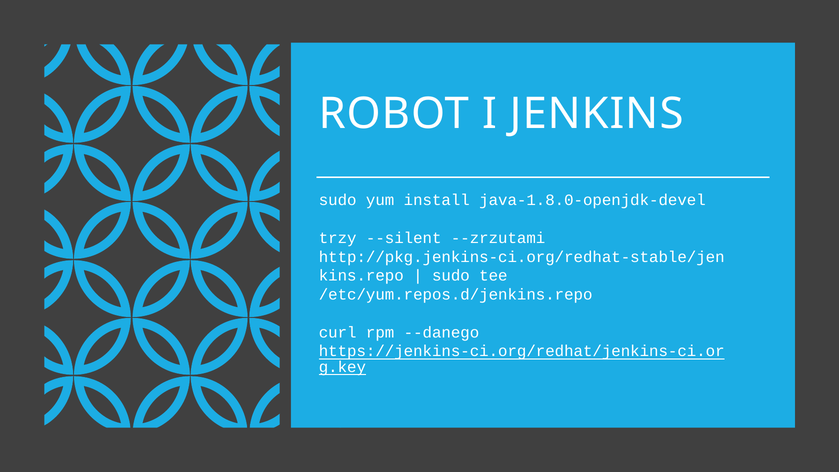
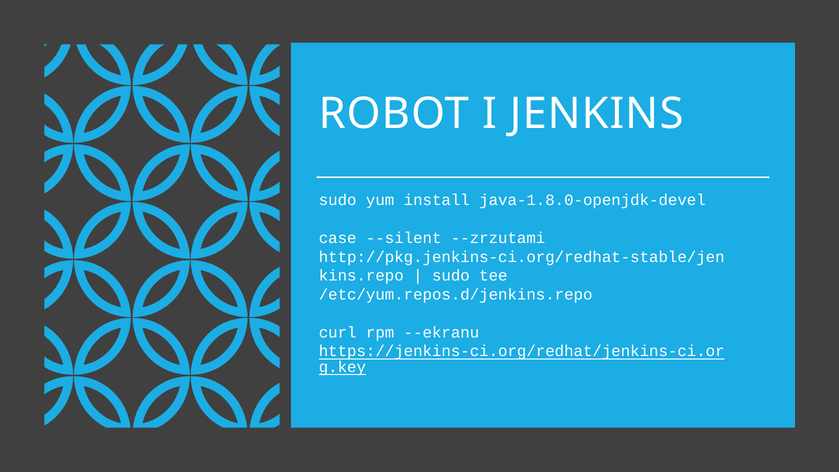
trzy: trzy -> case
--danego: --danego -> --ekranu
